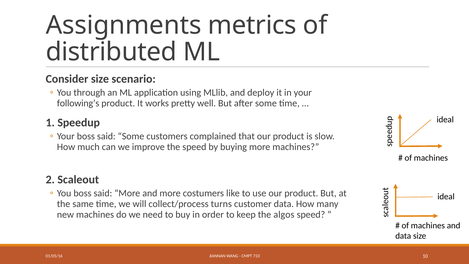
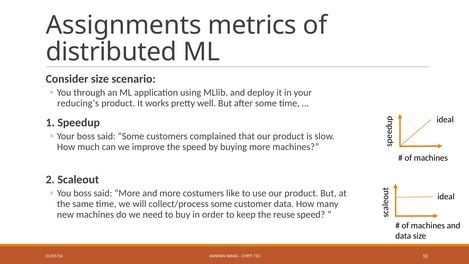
following’s: following’s -> reducing’s
collect/process turns: turns -> some
algos: algos -> reuse
